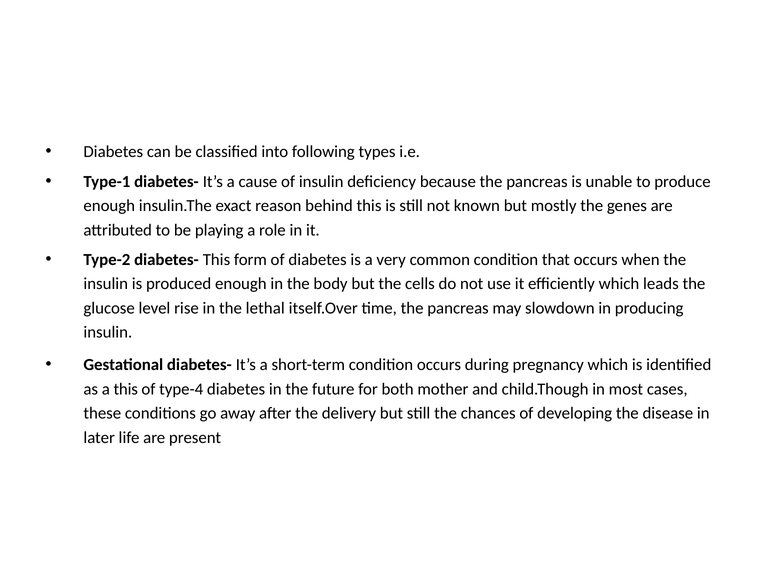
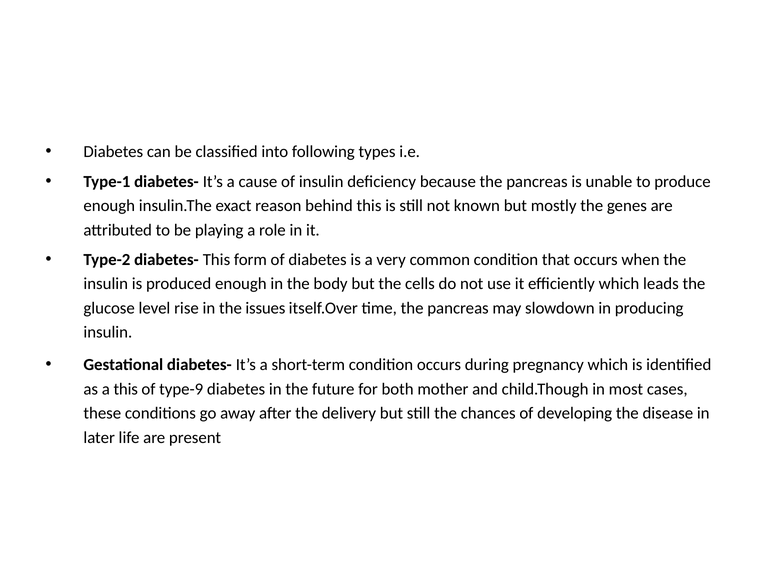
lethal: lethal -> issues
type-4: type-4 -> type-9
